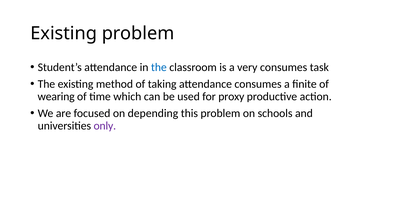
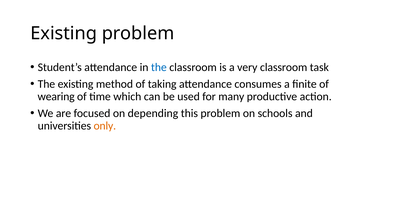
very consumes: consumes -> classroom
proxy: proxy -> many
only colour: purple -> orange
